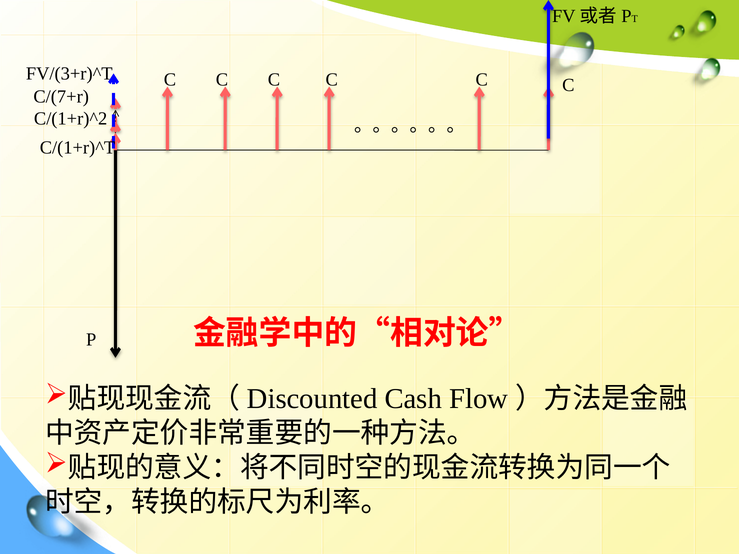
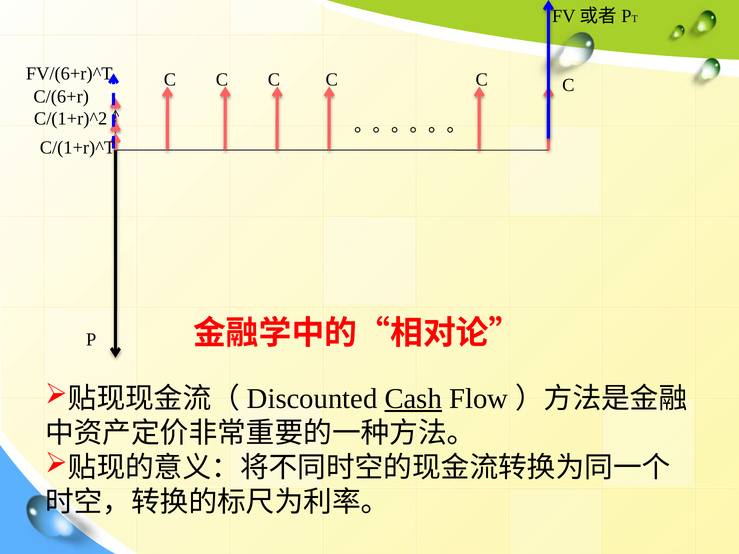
FV/(3+r)^T: FV/(3+r)^T -> FV/(6+r)^T
C/(7+r: C/(7+r -> C/(6+r
Cash underline: none -> present
